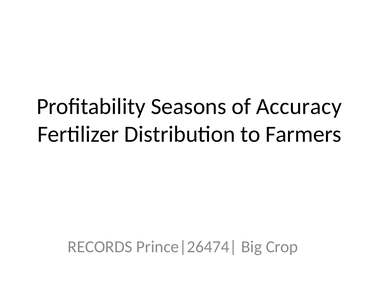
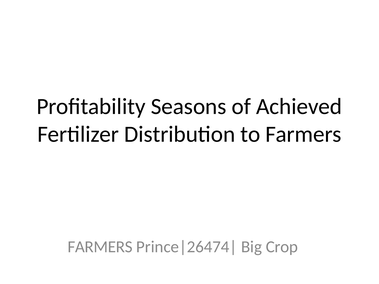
Accuracy: Accuracy -> Achieved
RECORDS at (100, 247): RECORDS -> FARMERS
